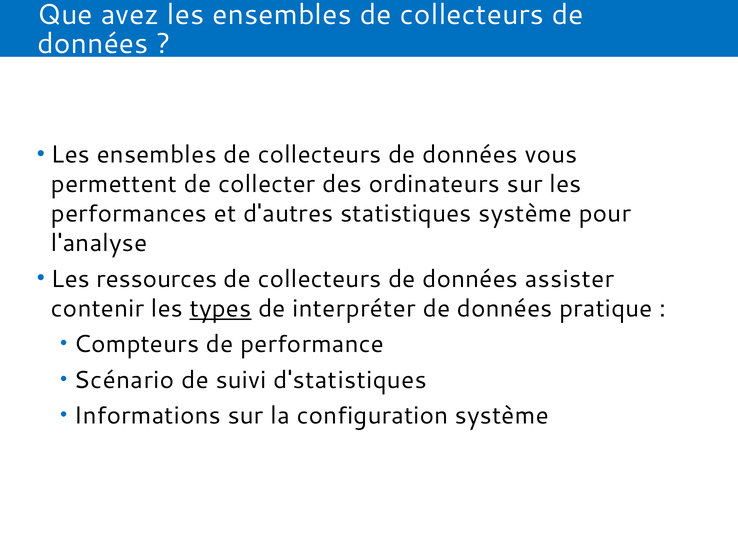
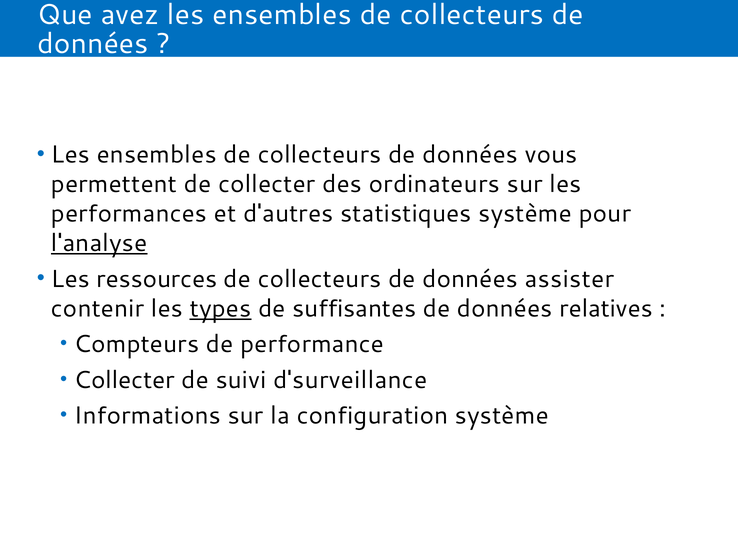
l'analyse underline: none -> present
interpréter: interpréter -> suffisantes
pratique: pratique -> relatives
Scénario at (124, 380): Scénario -> Collecter
d'statistiques: d'statistiques -> d'surveillance
